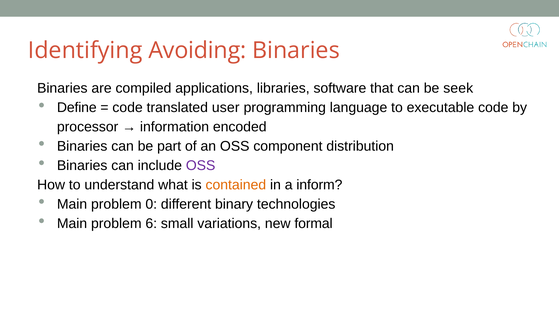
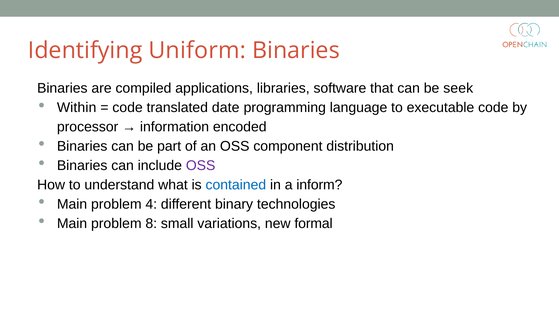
Avoiding: Avoiding -> Uniform
Define: Define -> Within
user: user -> date
contained colour: orange -> blue
0: 0 -> 4
6: 6 -> 8
